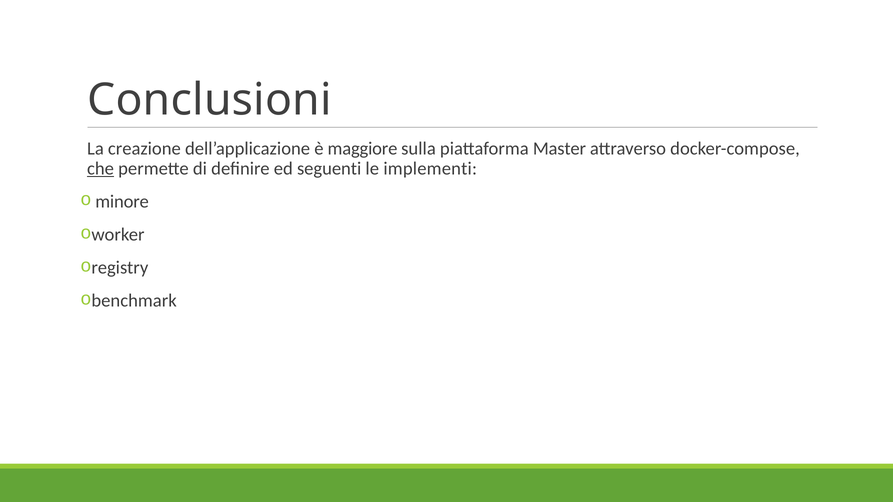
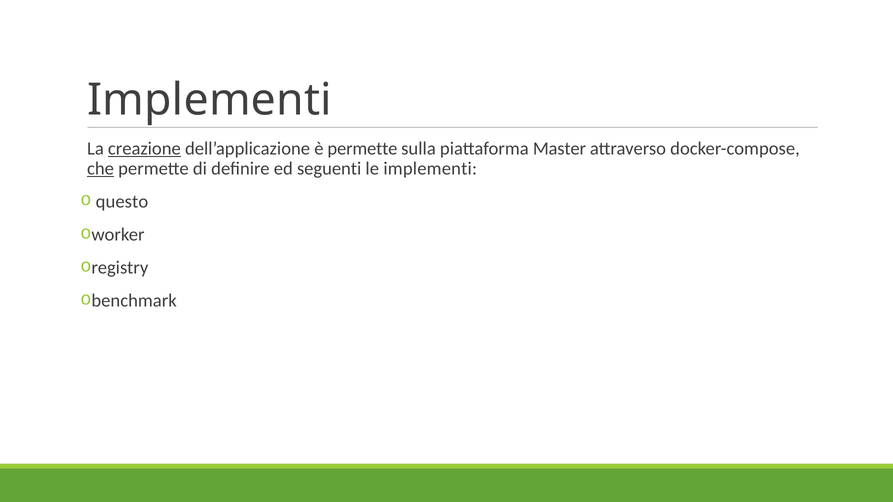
Conclusioni at (209, 100): Conclusioni -> Implementi
creazione underline: none -> present
è maggiore: maggiore -> permette
minore: minore -> questo
